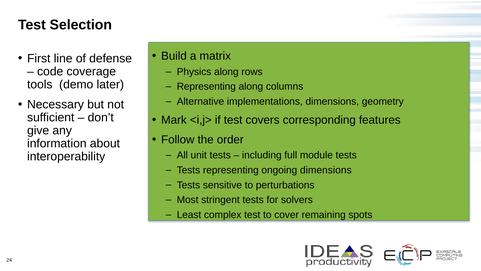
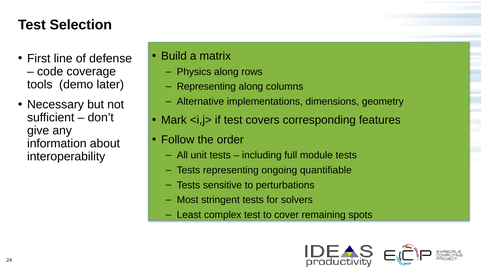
ongoing dimensions: dimensions -> quantifiable
